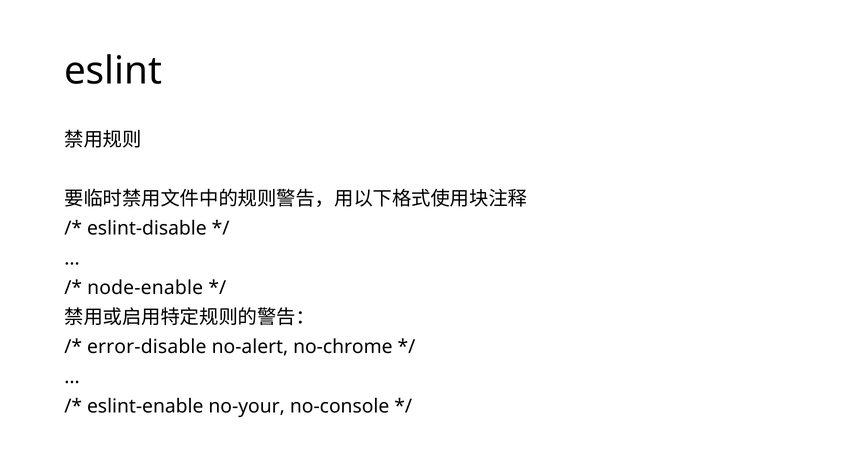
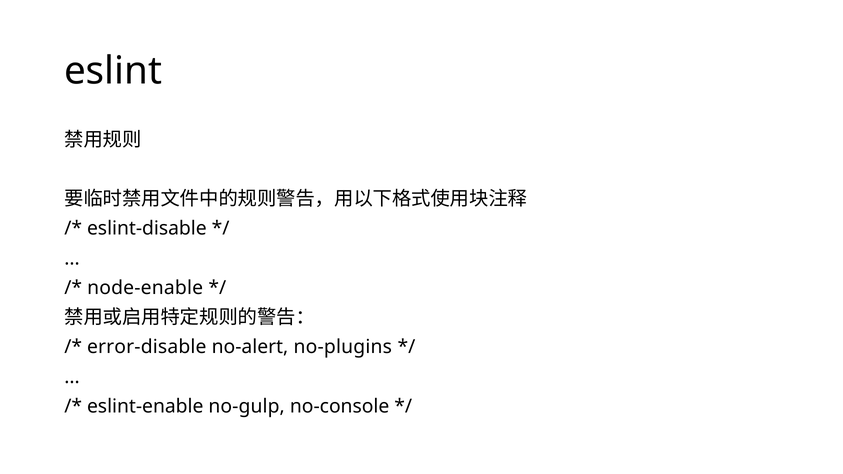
no-chrome: no-chrome -> no-plugins
no-your: no-your -> no-gulp
